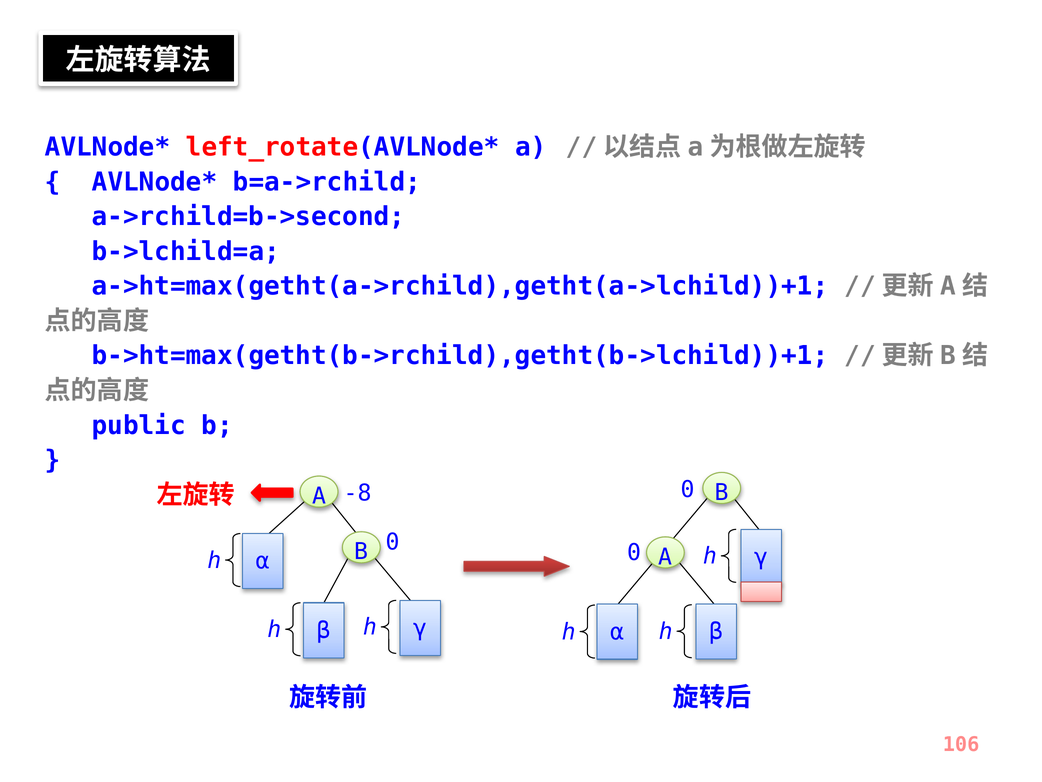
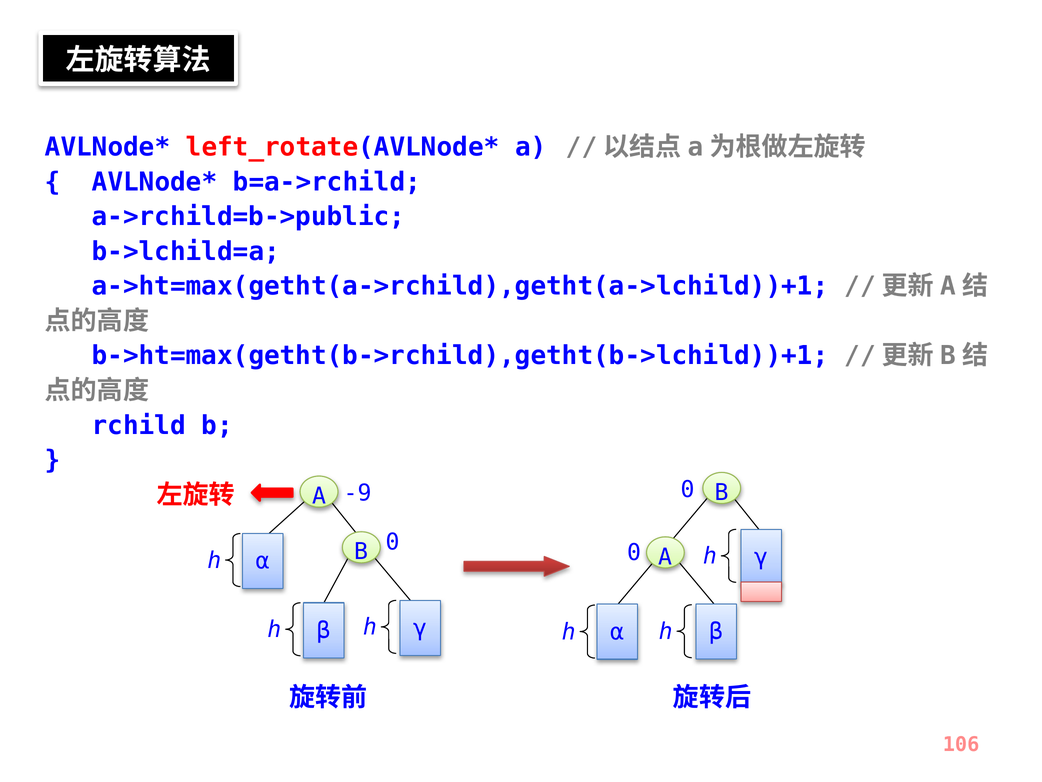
a->rchild=b->second: a->rchild=b->second -> a->rchild=b->public
public: public -> rchild
-8: -8 -> -9
